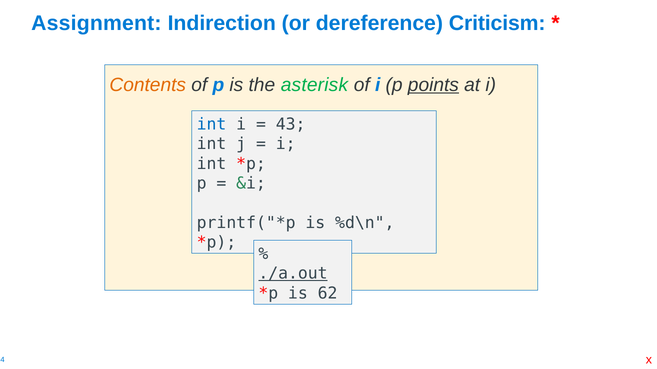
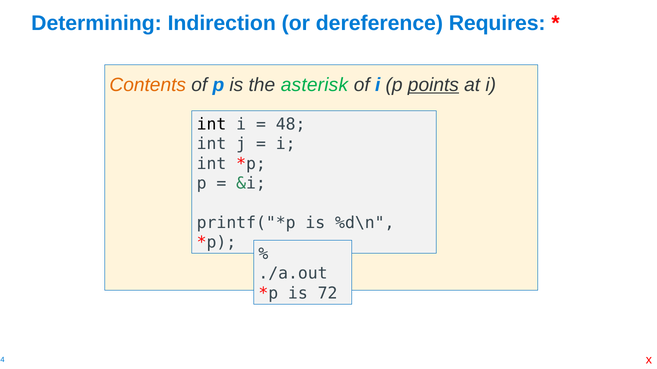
Assignment: Assignment -> Determining
Criticism: Criticism -> Requires
int at (212, 124) colour: blue -> black
43: 43 -> 48
./a.out underline: present -> none
62: 62 -> 72
